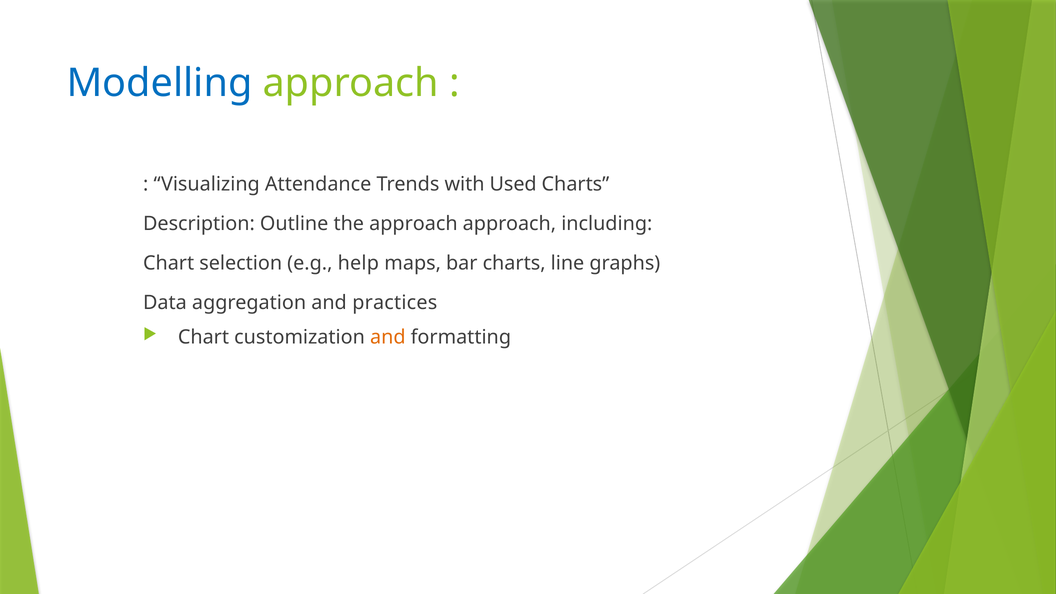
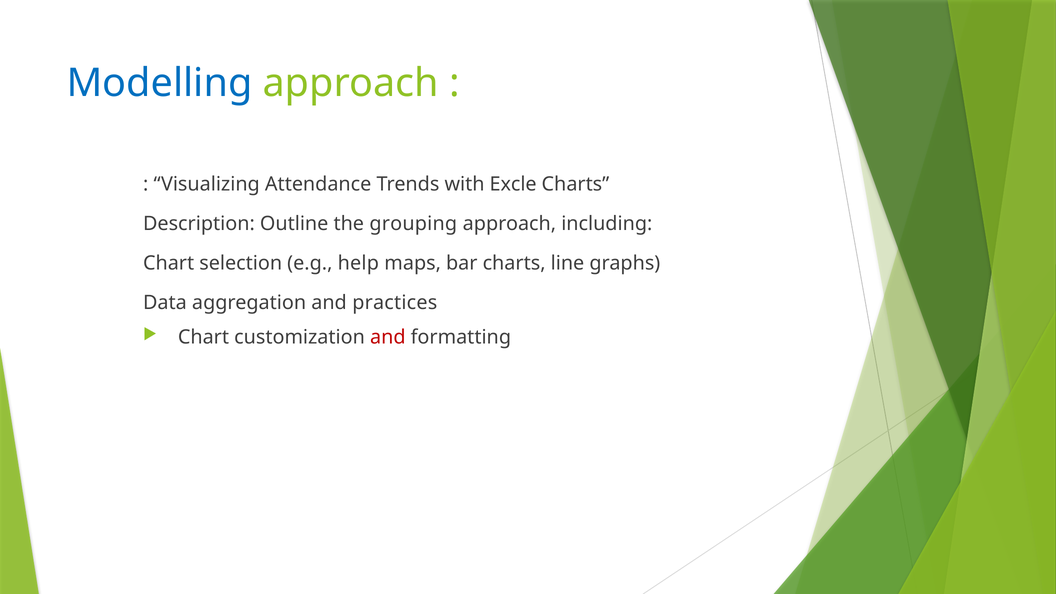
Used: Used -> Excle
the approach: approach -> grouping
and at (388, 337) colour: orange -> red
